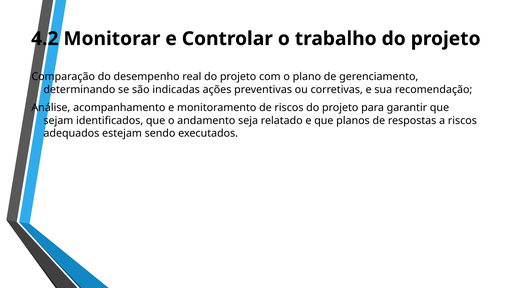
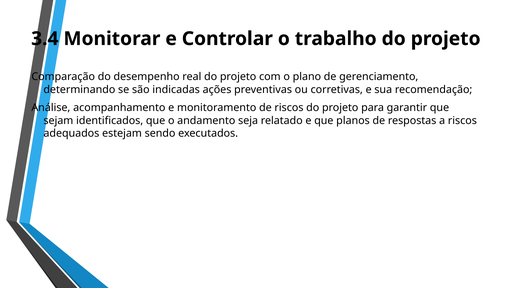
4.2: 4.2 -> 3.4
